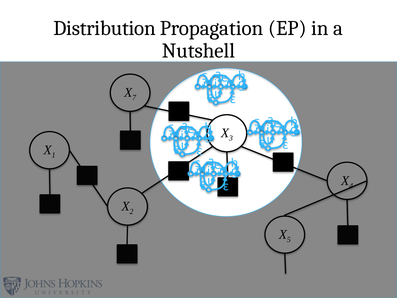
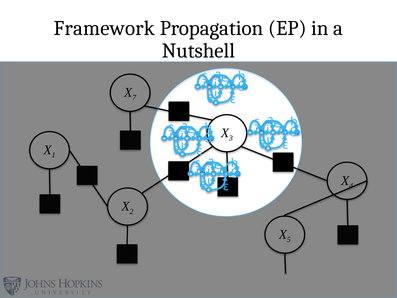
Distribution: Distribution -> Framework
